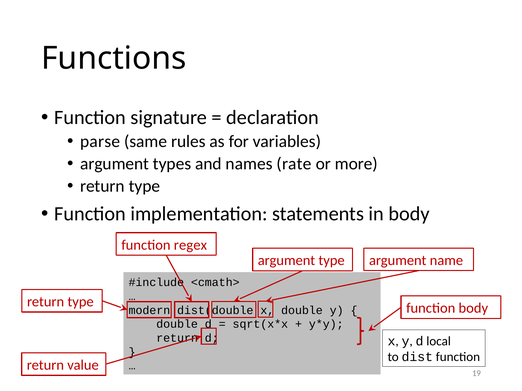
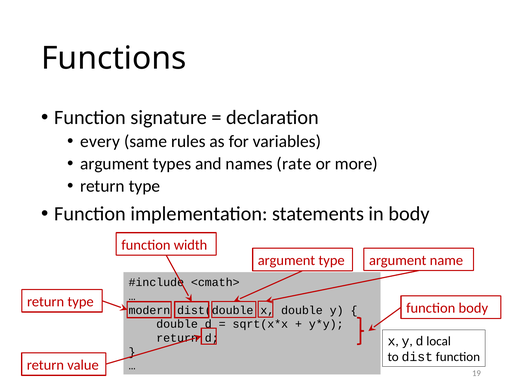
parse: parse -> every
regex: regex -> width
